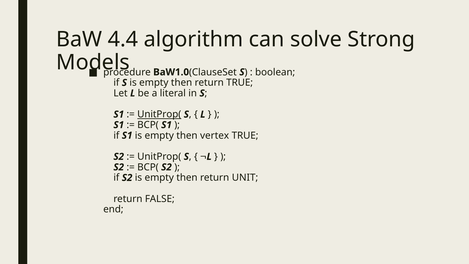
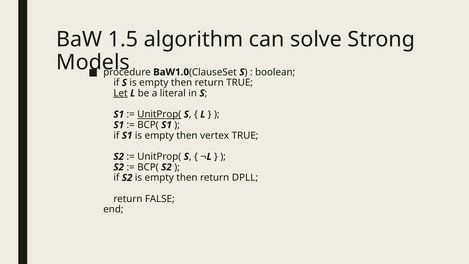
4.4: 4.4 -> 1.5
Let underline: none -> present
UNIT: UNIT -> DPLL
